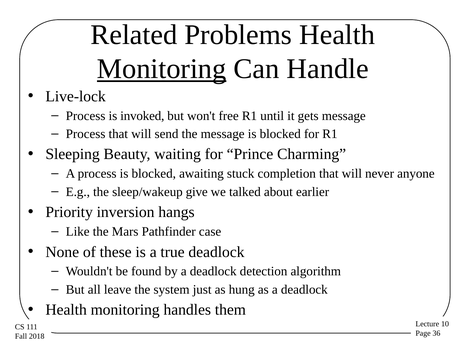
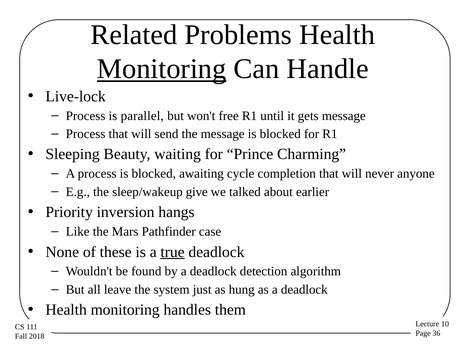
invoked: invoked -> parallel
stuck: stuck -> cycle
true underline: none -> present
